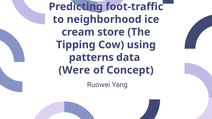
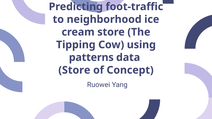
Were at (74, 70): Were -> Store
